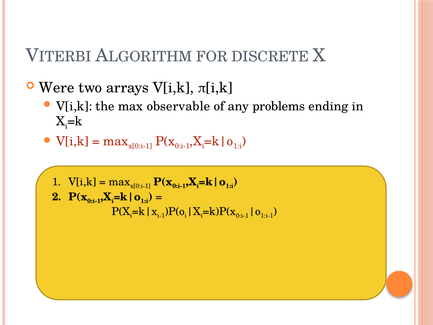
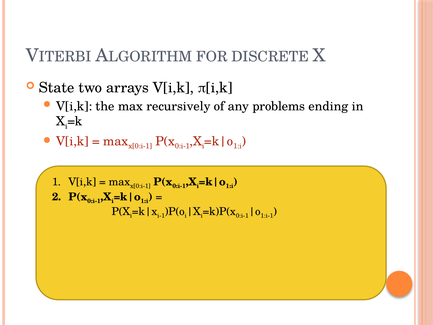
Were: Were -> State
observable: observable -> recursively
